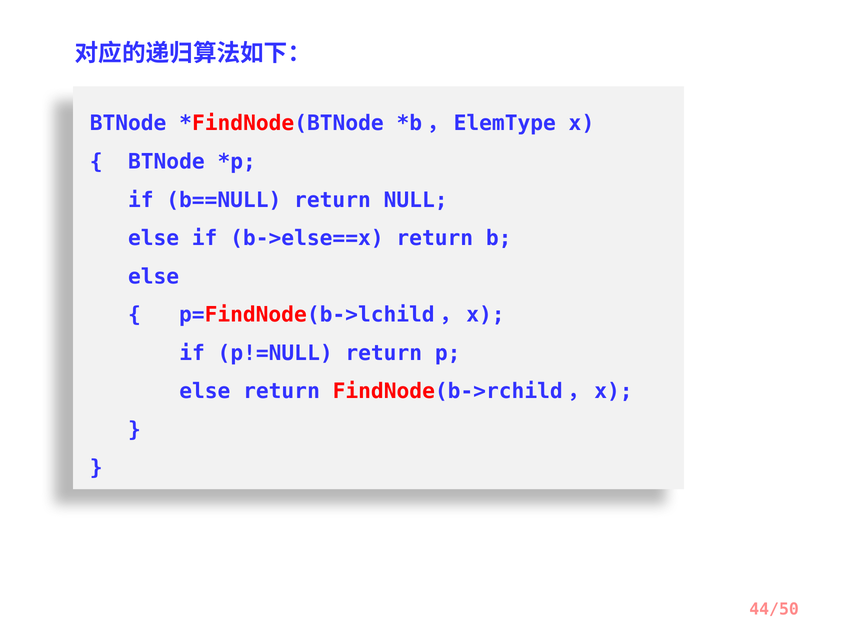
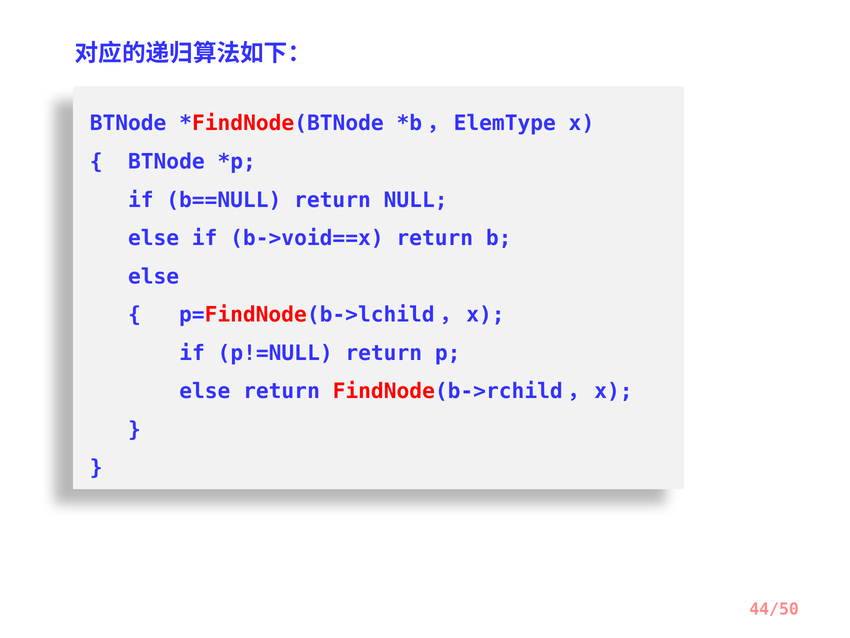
b->else==x: b->else==x -> b->void==x
